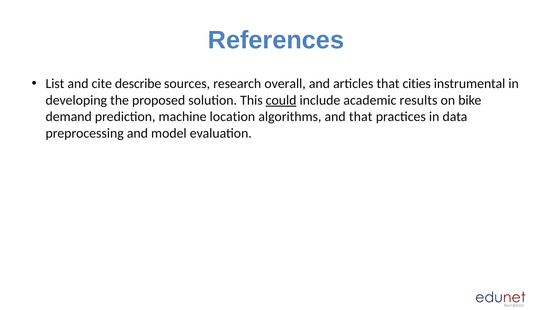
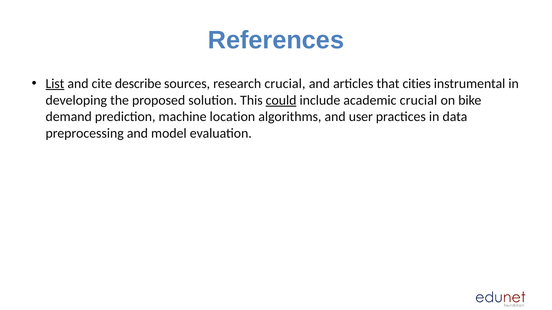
List underline: none -> present
research overall: overall -> crucial
academic results: results -> crucial
and that: that -> user
